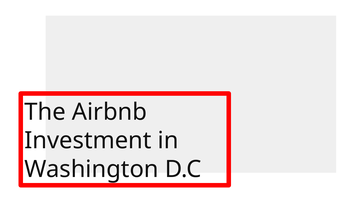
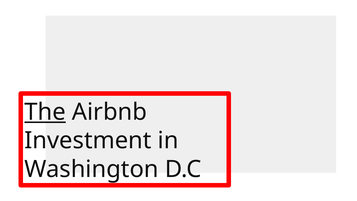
The underline: none -> present
